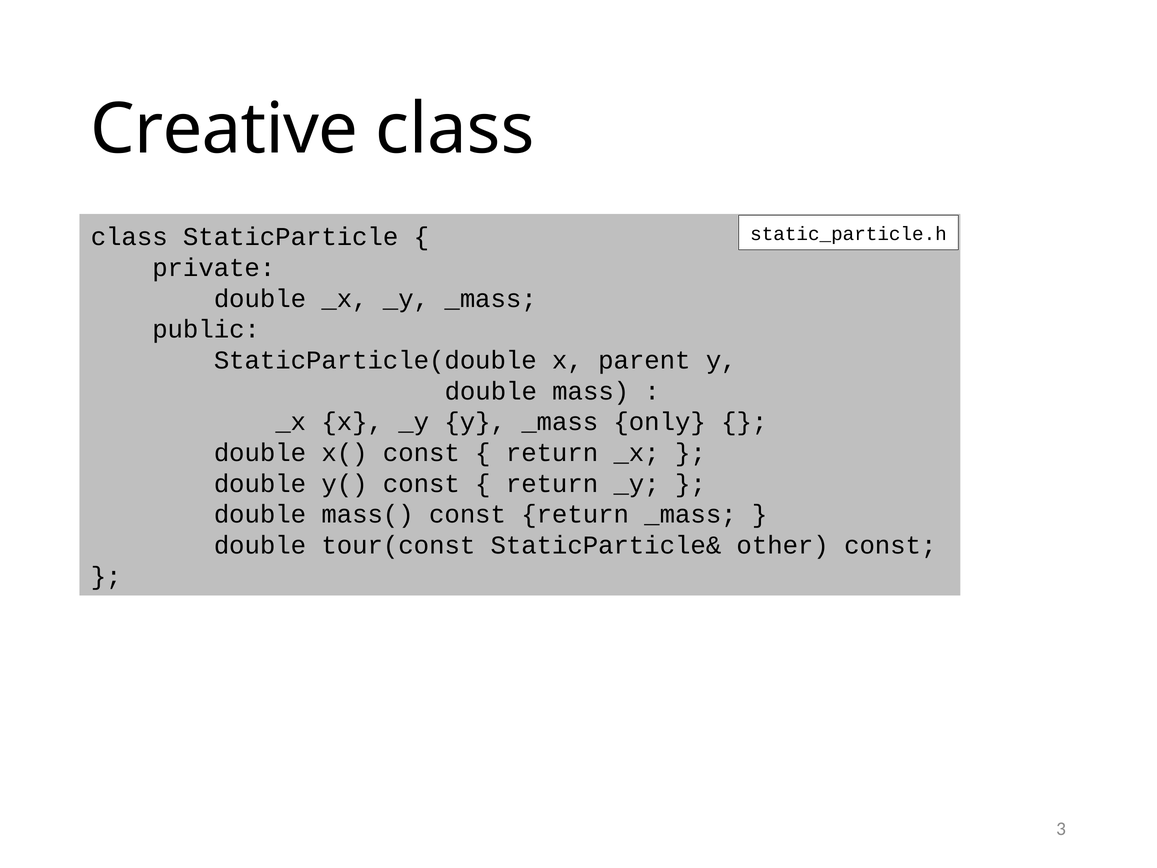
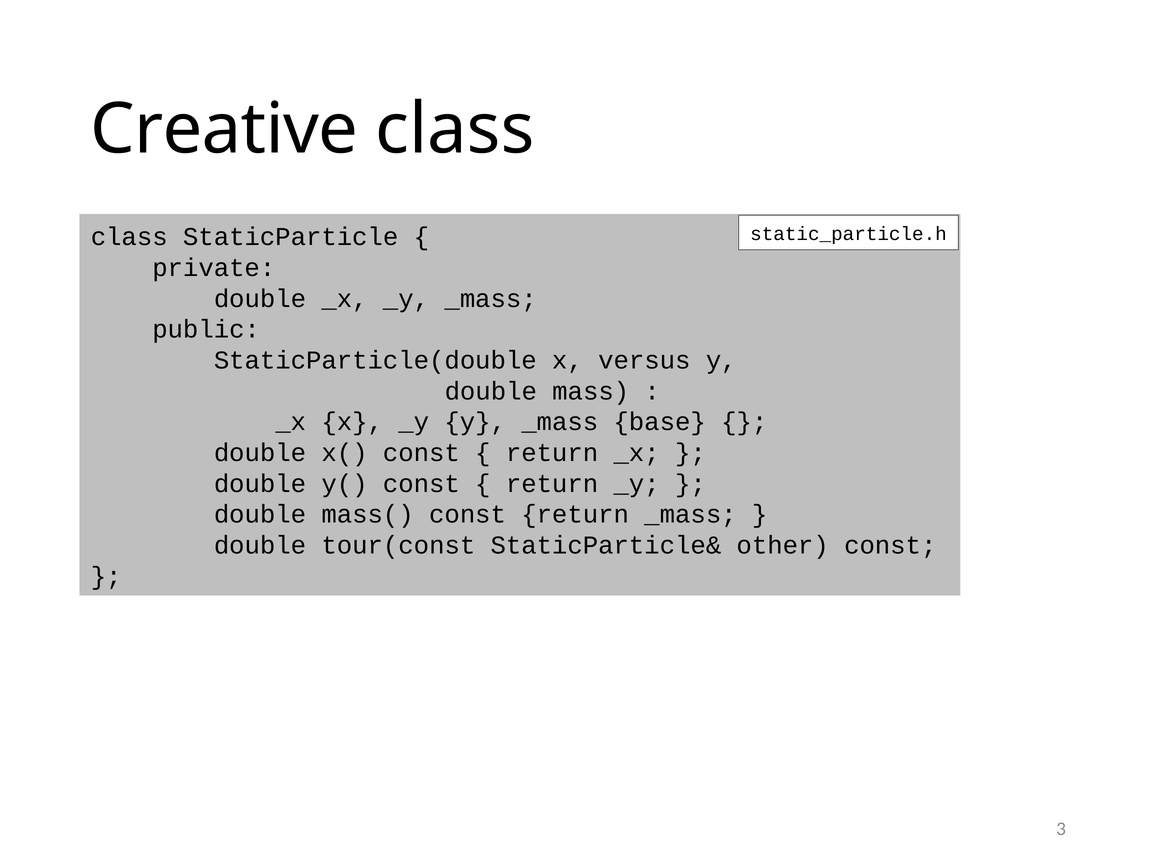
parent: parent -> versus
only: only -> base
